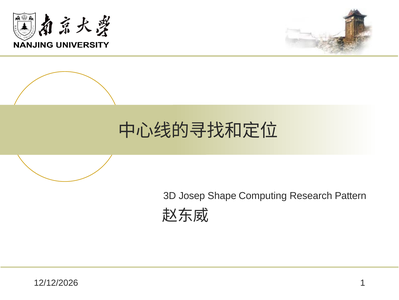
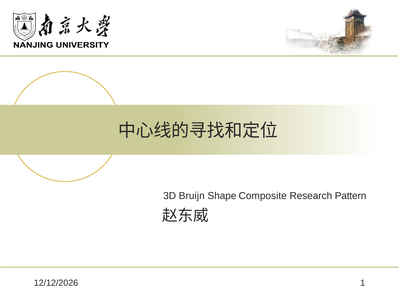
Josep: Josep -> Bruijn
Computing: Computing -> Composite
